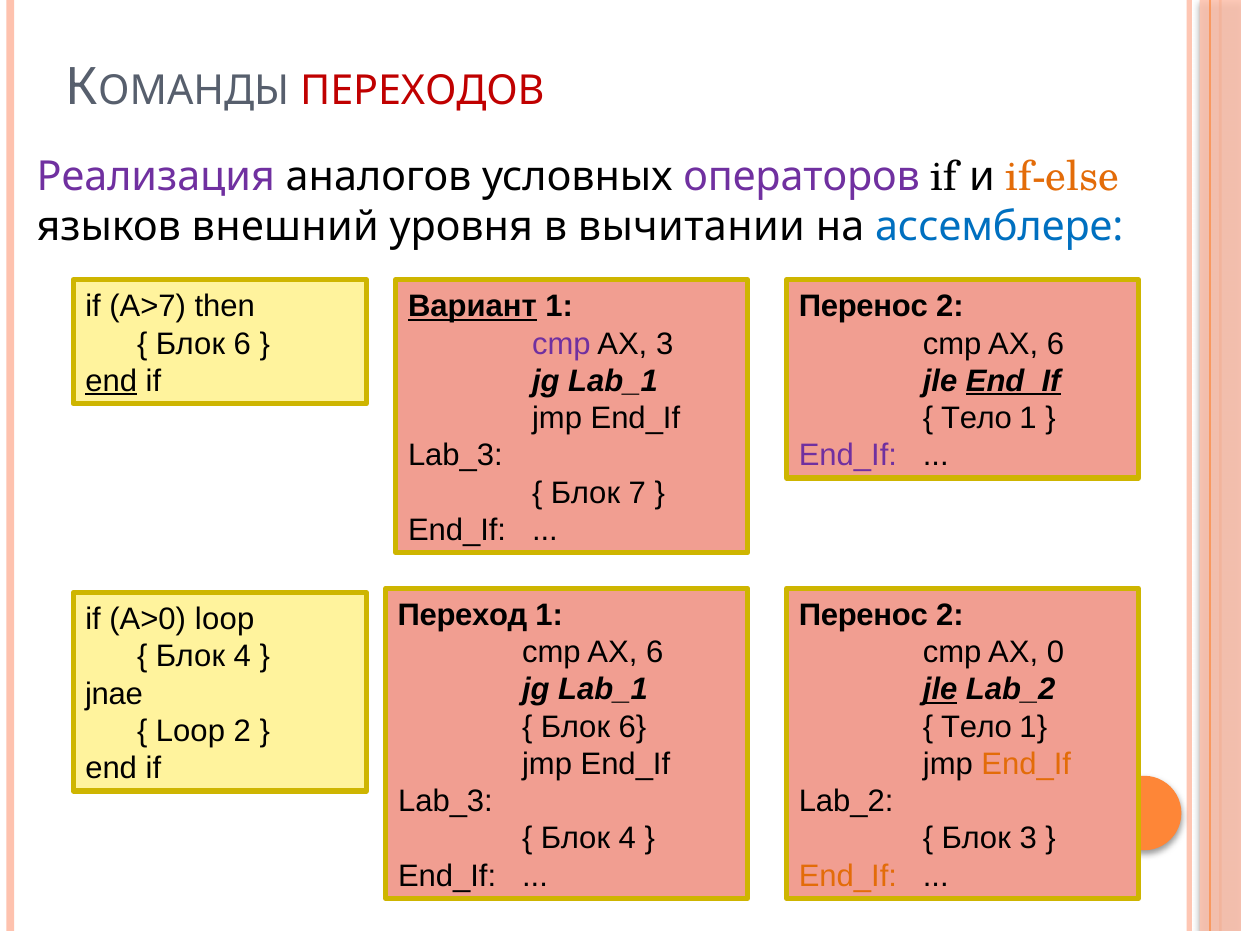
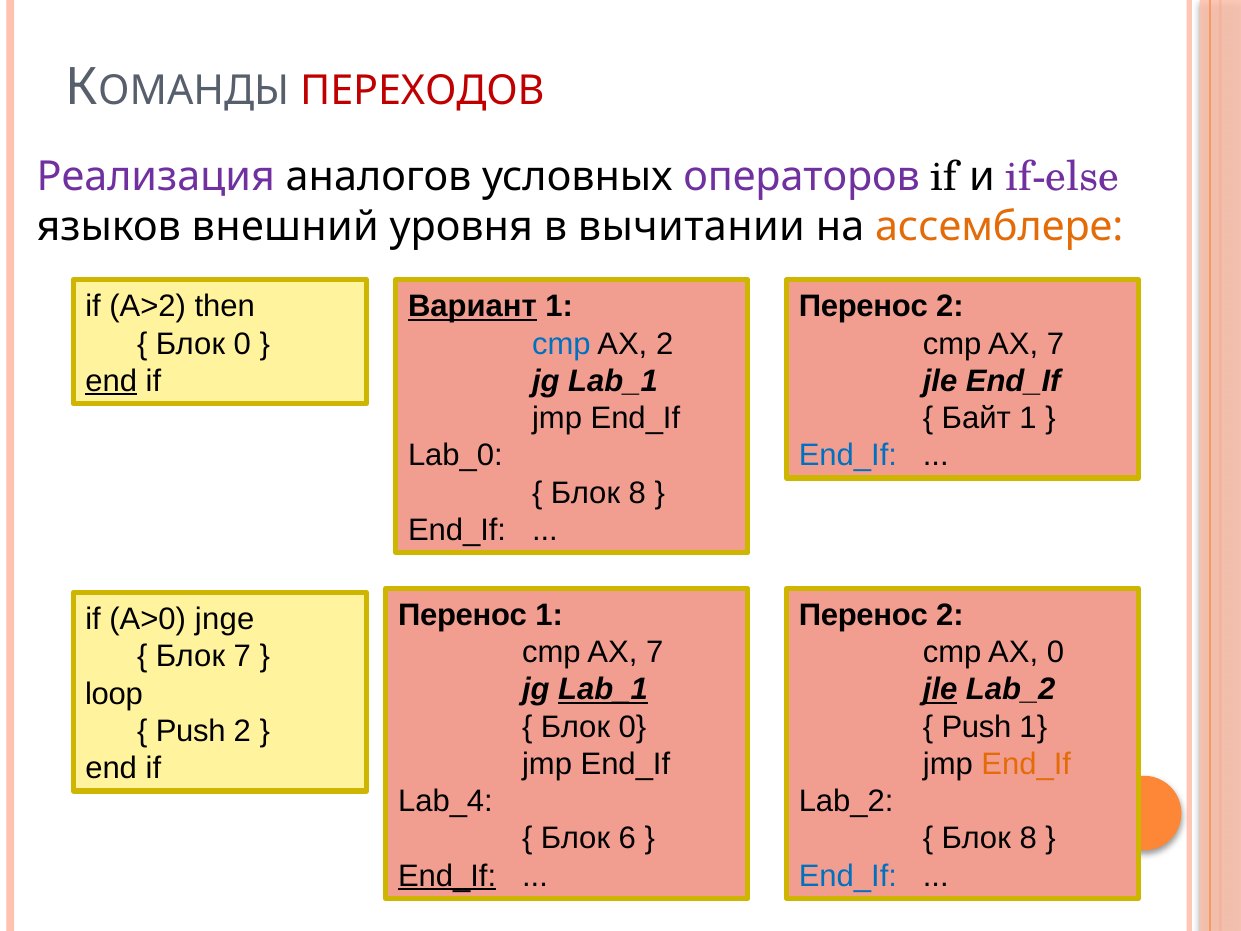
if-else colour: orange -> purple
ассемблере colour: blue -> orange
A>7: A>7 -> A>2
6 at (242, 344): 6 -> 0
cmp at (561, 344) colour: purple -> blue
AX 3: 3 -> 2
6 at (1056, 344): 6 -> 7
End_If at (1013, 381) underline: present -> none
Тело at (976, 418): Тело -> Байт
Lab_3 at (455, 455): Lab_3 -> Lab_0
End_If at (848, 455) colour: purple -> blue
7 at (637, 493): 7 -> 8
Переход at (463, 615): Переход -> Перенос
A>0 loop: loop -> jnge
6 at (655, 652): 6 -> 7
4 at (242, 657): 4 -> 7
Lab_1 at (603, 690) underline: none -> present
jnae: jnae -> loop
6 at (633, 727): 6 -> 0
Тело at (976, 727): Тело -> Push
Loop at (190, 731): Loop -> Push
Lab_3 at (445, 801): Lab_3 -> Lab_4
4 at (627, 838): 4 -> 6
3 at (1028, 838): 3 -> 8
End_If at (447, 876) underline: none -> present
End_If at (848, 876) colour: orange -> blue
